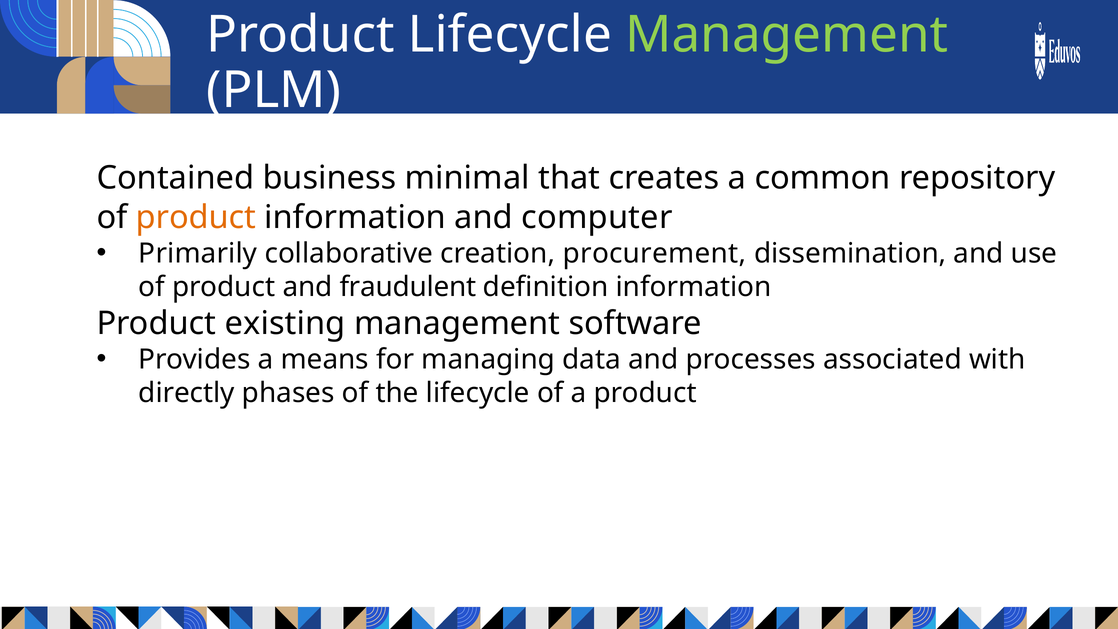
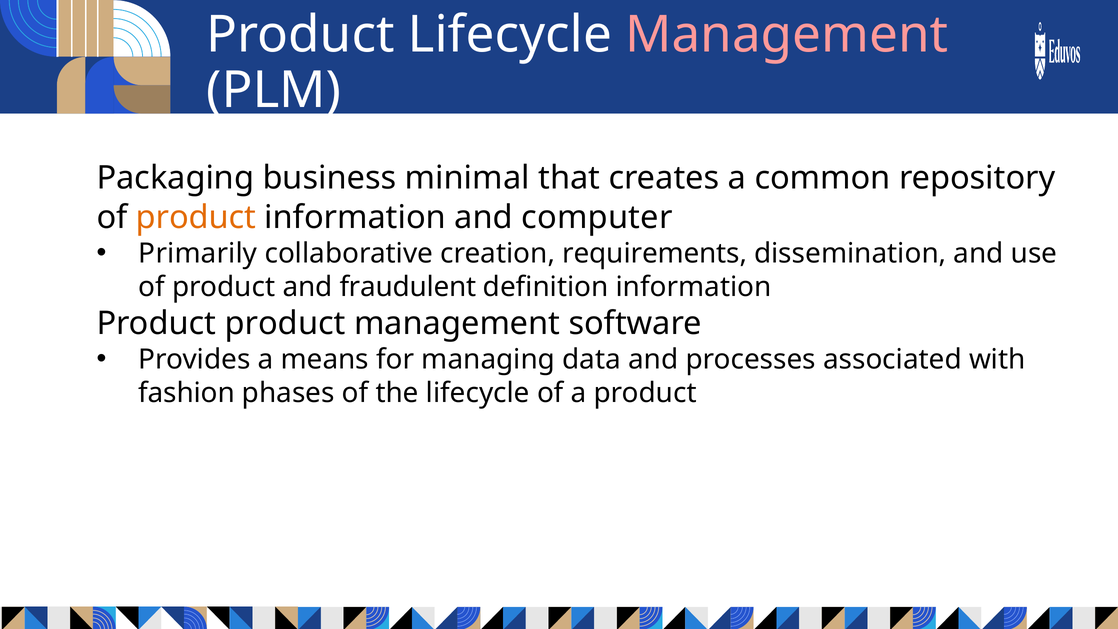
Management at (787, 35) colour: light green -> pink
Contained: Contained -> Packaging
procurement: procurement -> requirements
Product existing: existing -> product
directly: directly -> fashion
